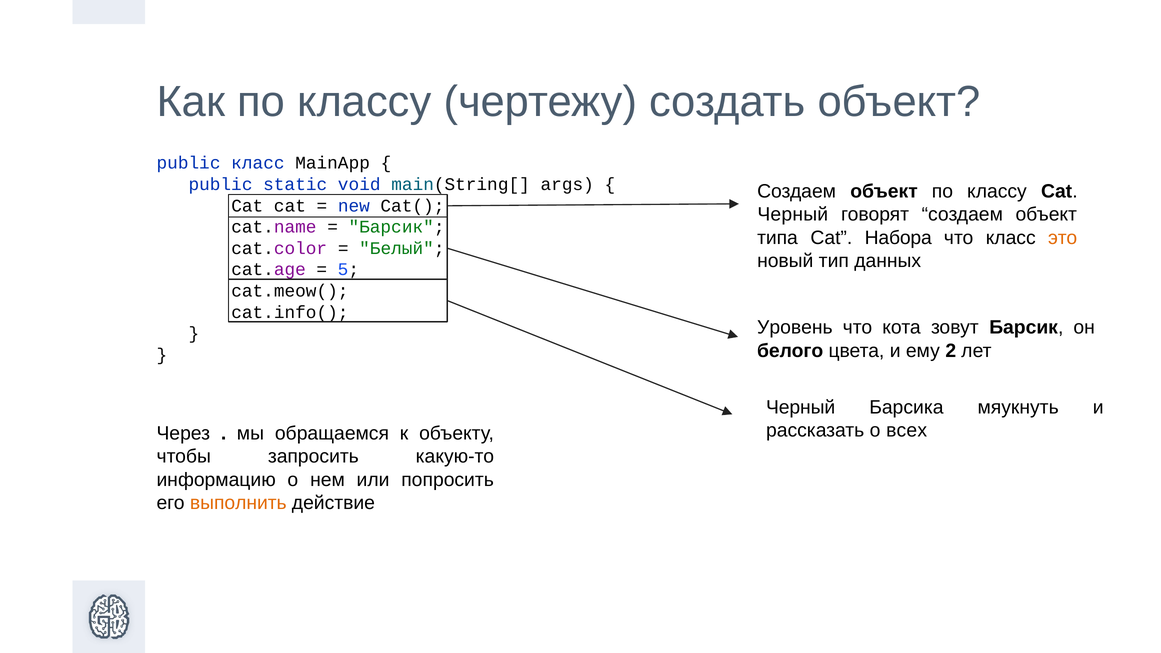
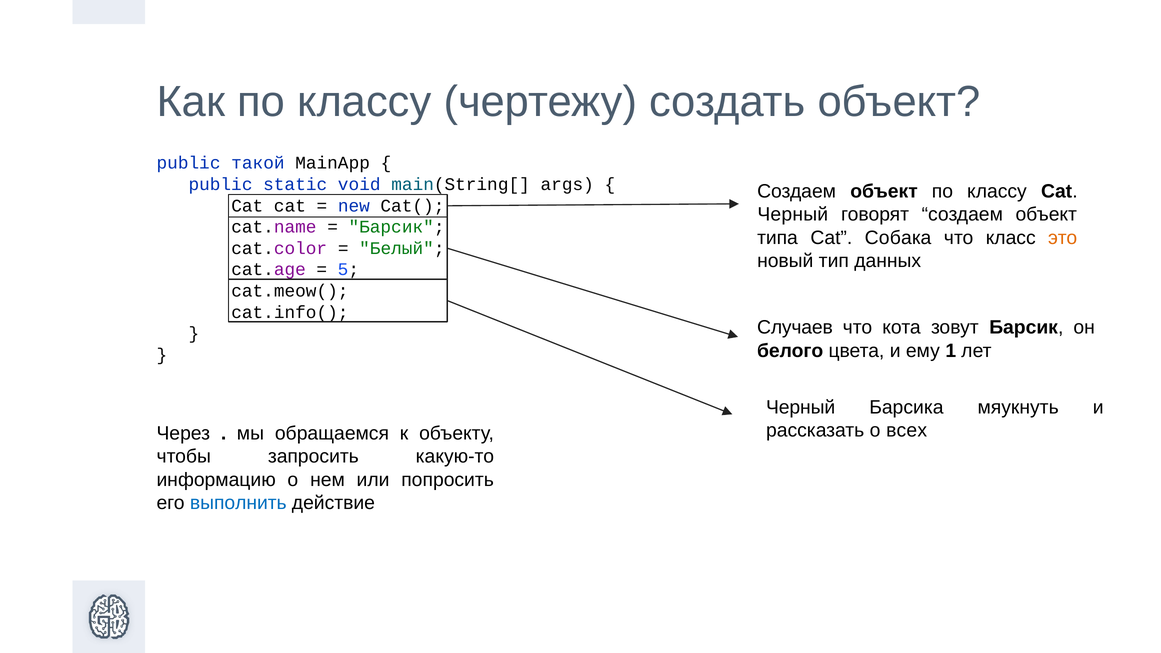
public класс: класс -> такой
Набора: Набора -> Собака
Уровень: Уровень -> Случаев
2: 2 -> 1
выполнить colour: orange -> blue
